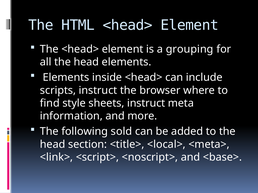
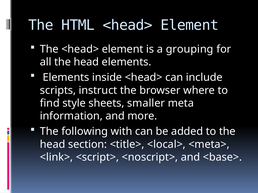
sheets instruct: instruct -> smaller
sold: sold -> with
